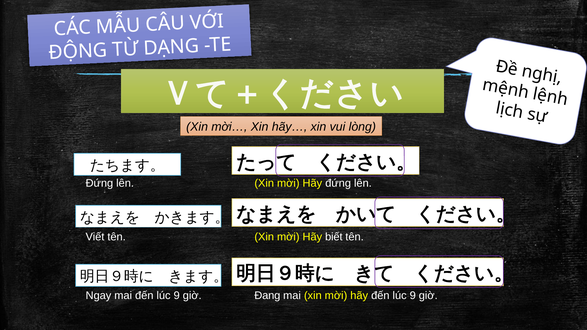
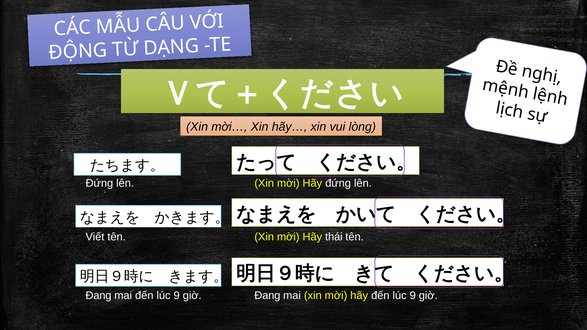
biết: biết -> thái
Ngay at (98, 296): Ngay -> Đang
